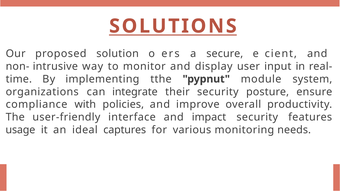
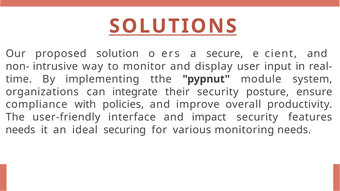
usage at (20, 130): usage -> needs
captures: captures -> securing
